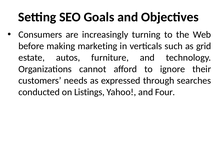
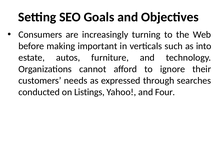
marketing: marketing -> important
grid: grid -> into
